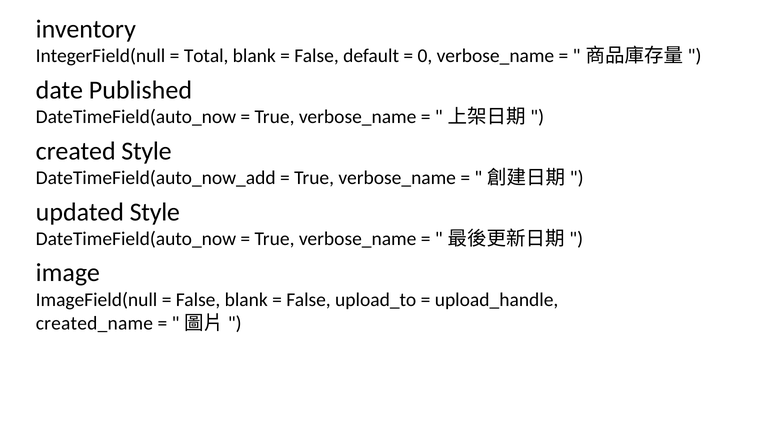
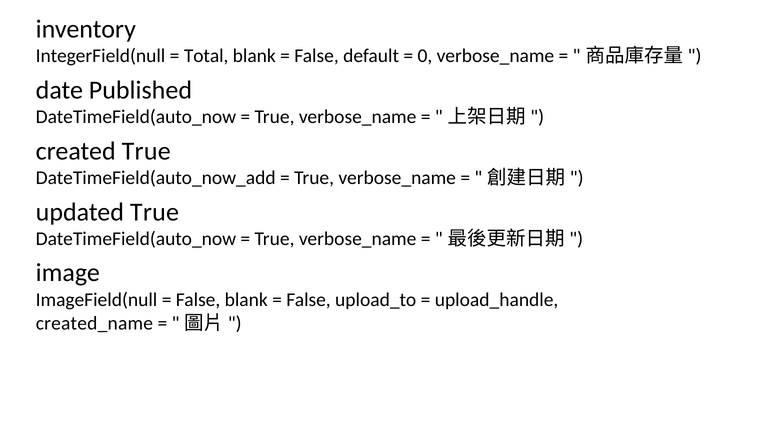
created Style: Style -> True
updated Style: Style -> True
